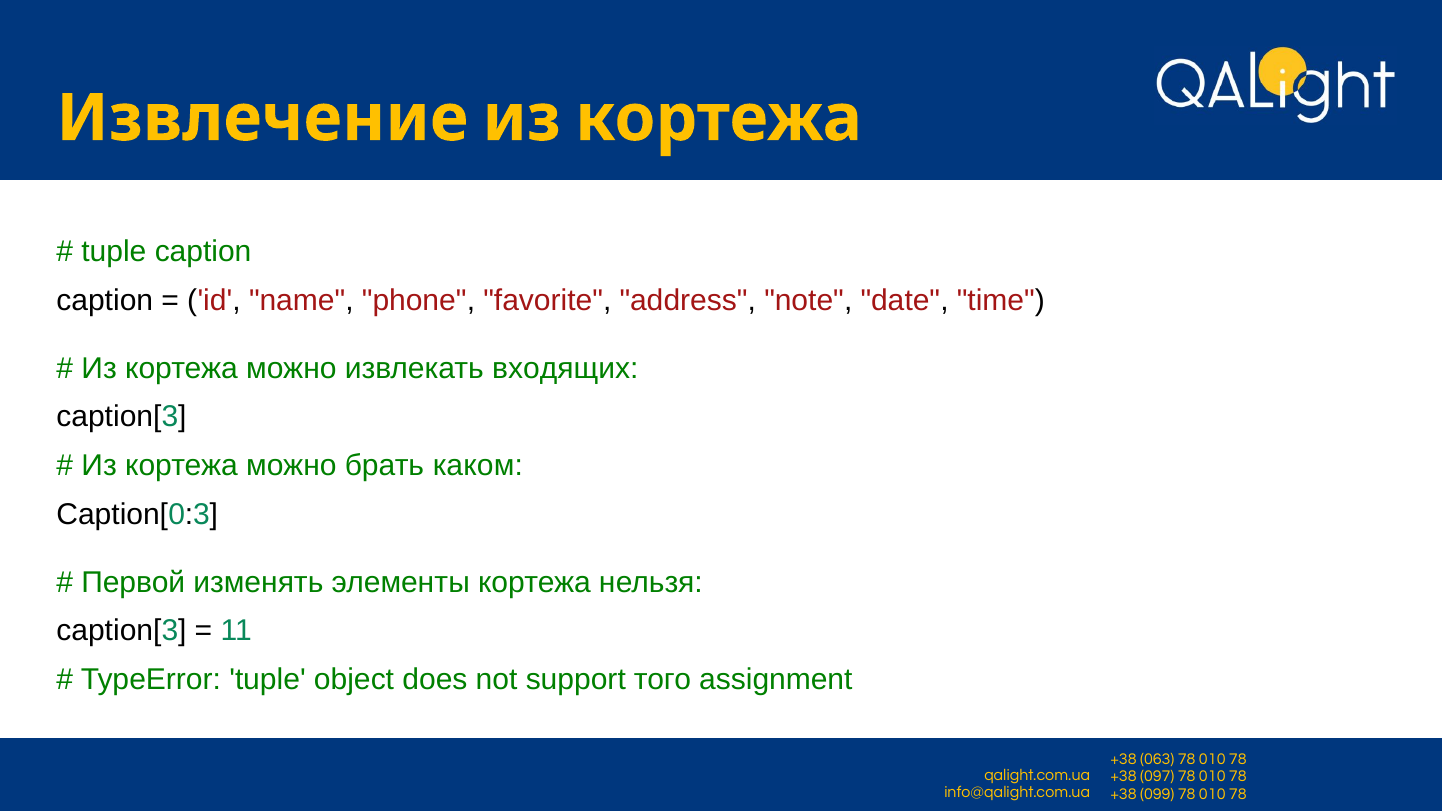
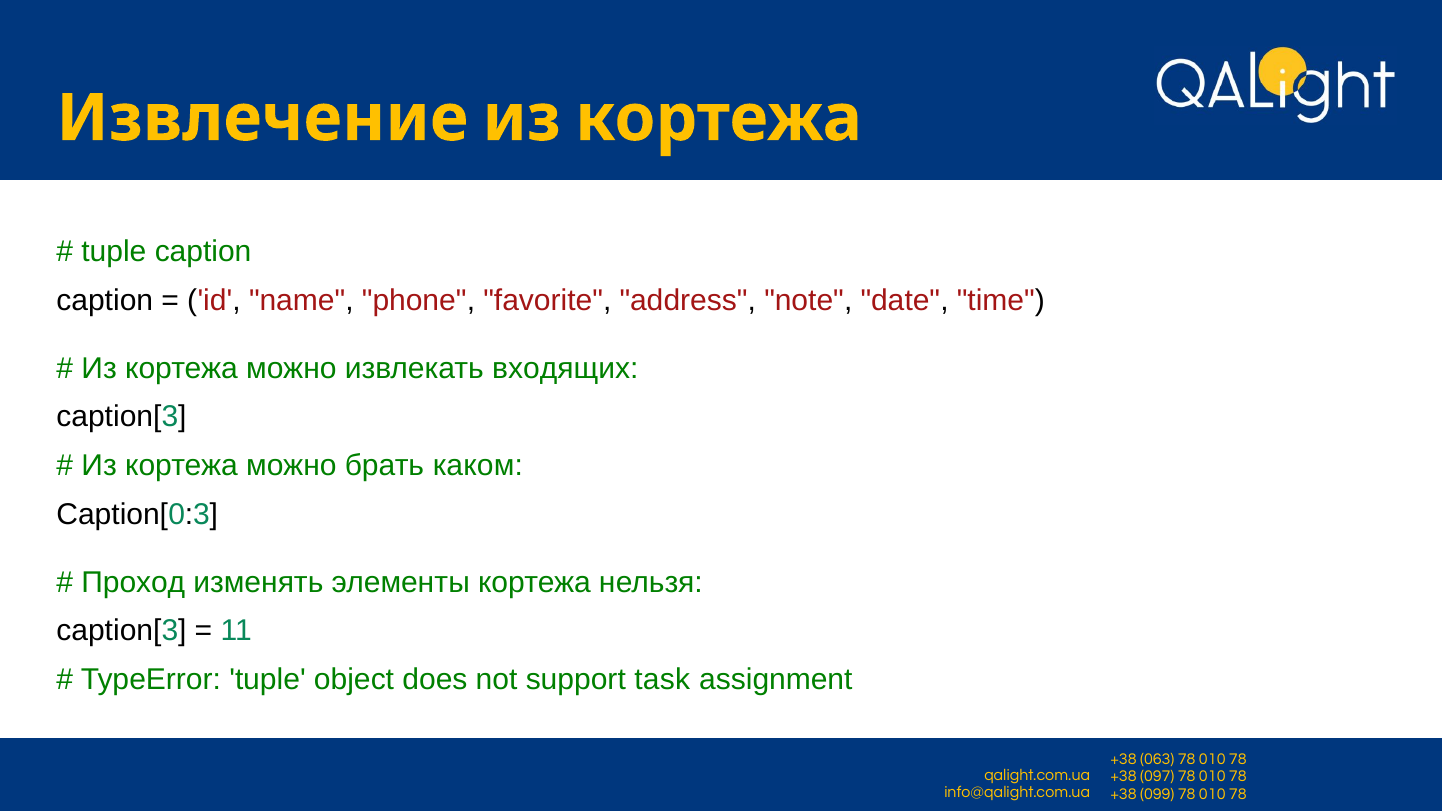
Первой: Первой -> Проход
того: того -> task
